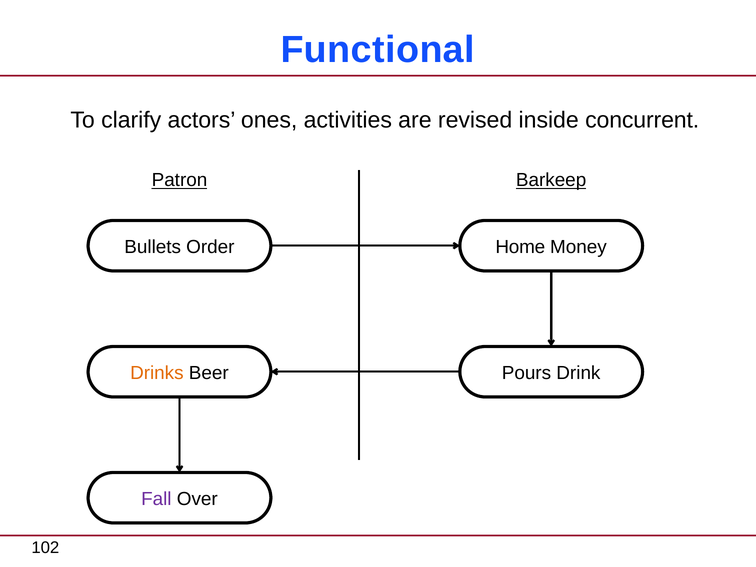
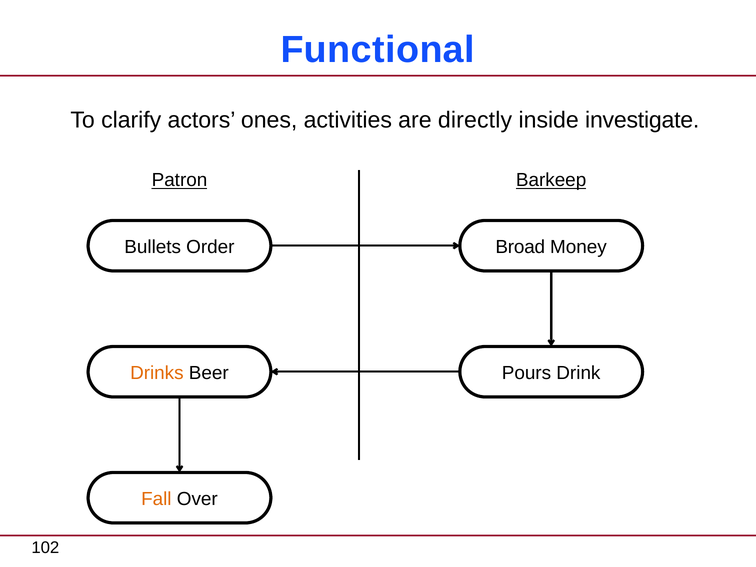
revised: revised -> directly
concurrent: concurrent -> investigate
Home: Home -> Broad
Fall colour: purple -> orange
